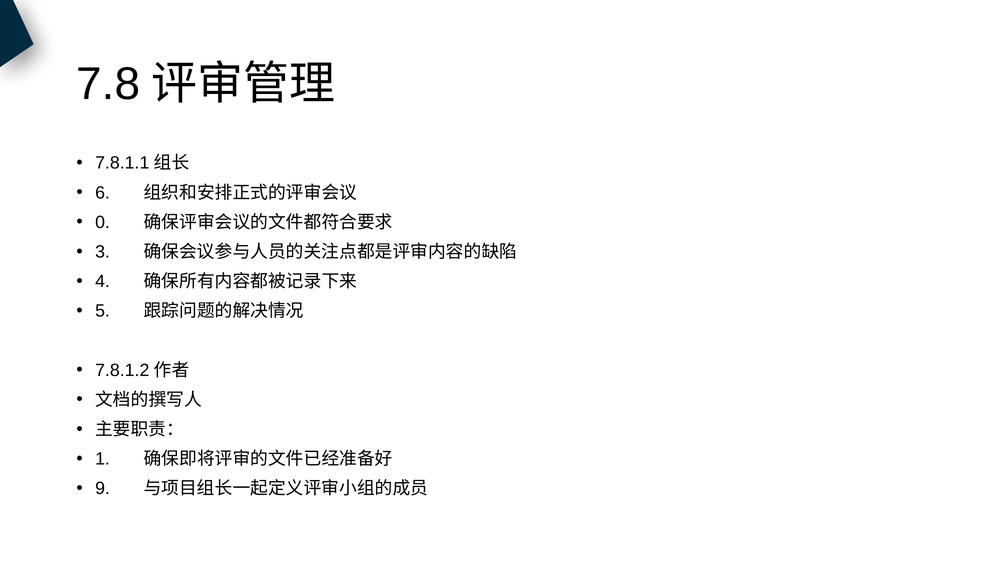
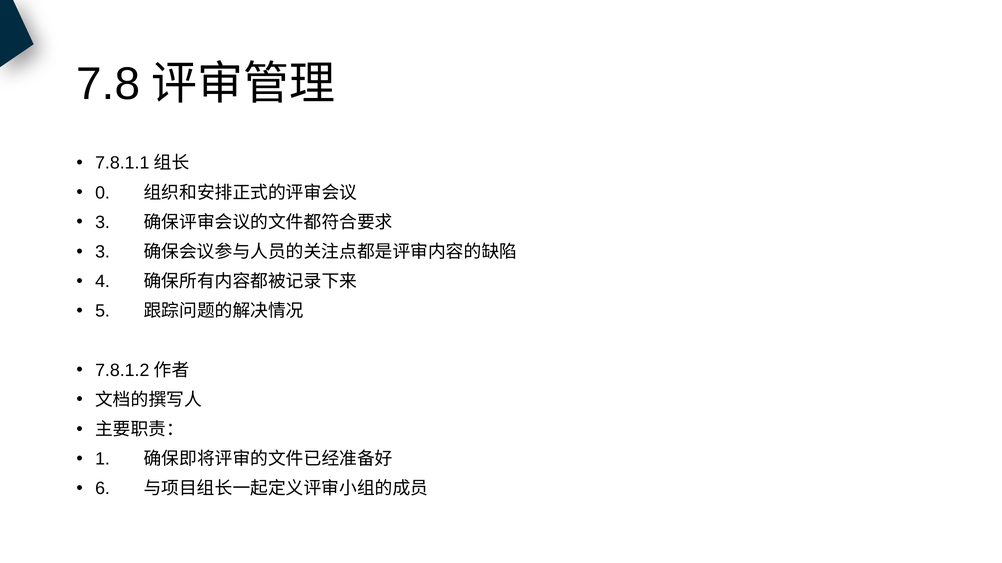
6: 6 -> 0
0 at (103, 222): 0 -> 3
9: 9 -> 6
